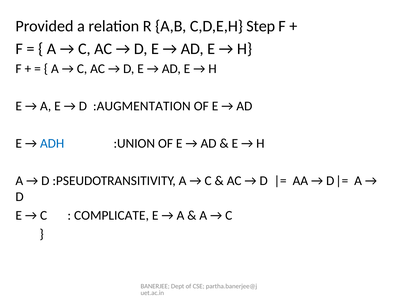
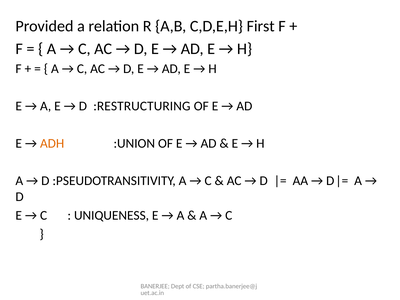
Step: Step -> First
:AUGMENTATION: :AUGMENTATION -> :RESTRUCTURING
ADH colour: blue -> orange
COMPLICATE: COMPLICATE -> UNIQUENESS
